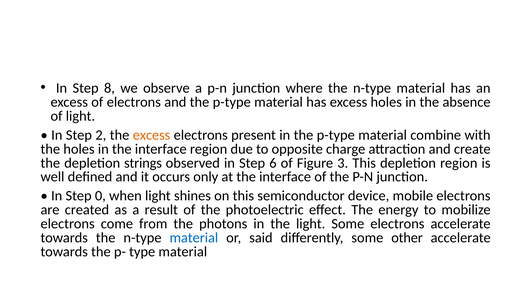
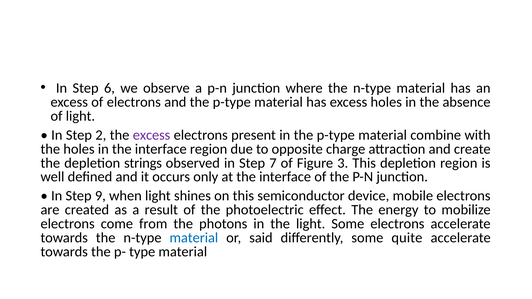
8: 8 -> 6
excess at (152, 135) colour: orange -> purple
6: 6 -> 7
0: 0 -> 9
other: other -> quite
